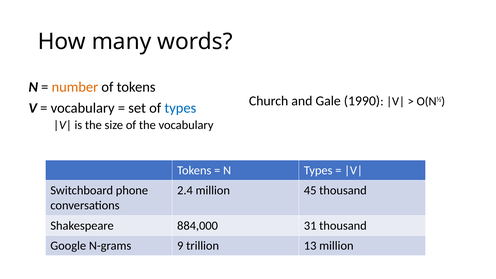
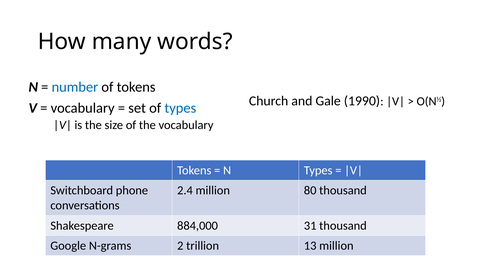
number colour: orange -> blue
45: 45 -> 80
9: 9 -> 2
